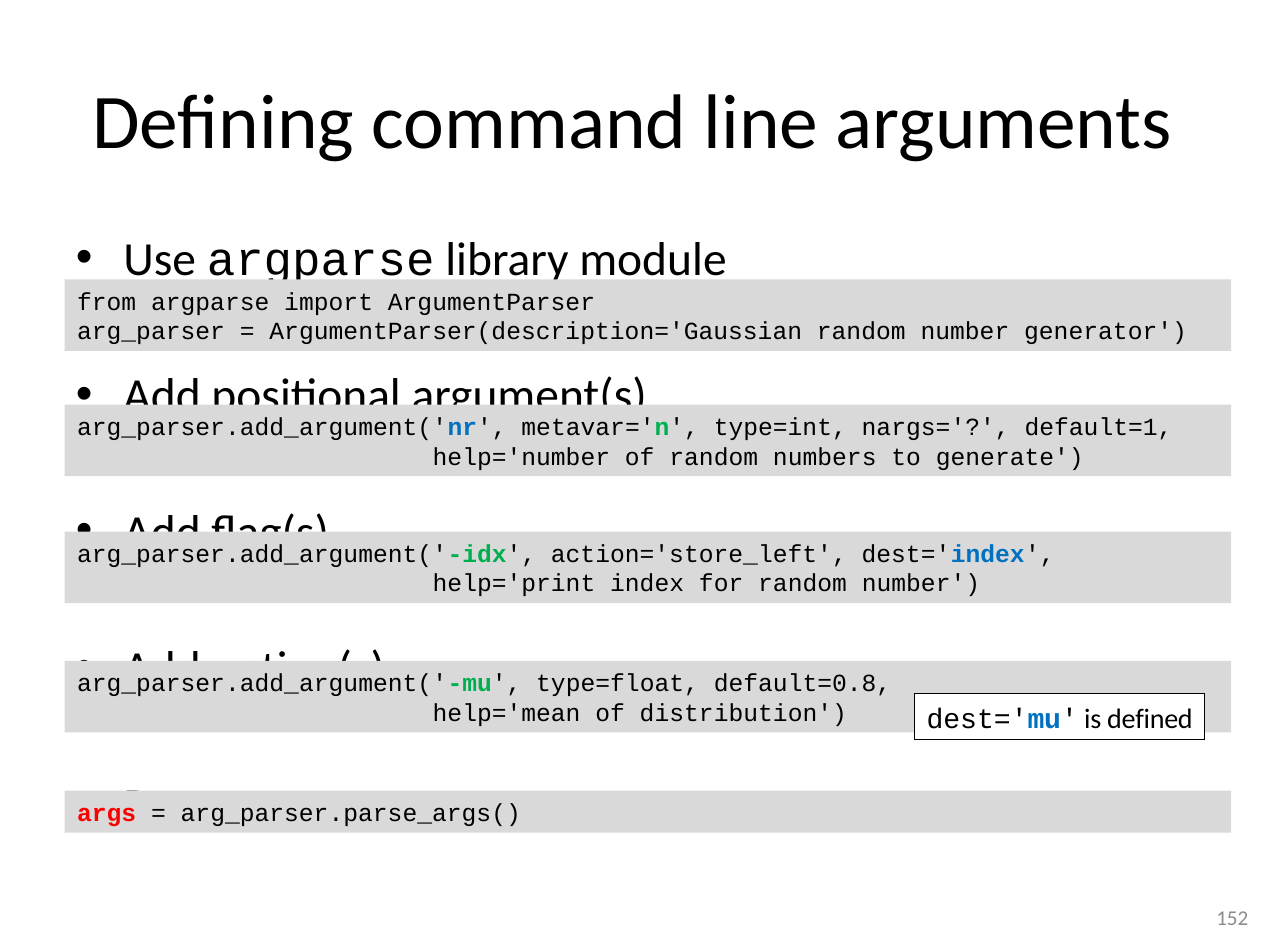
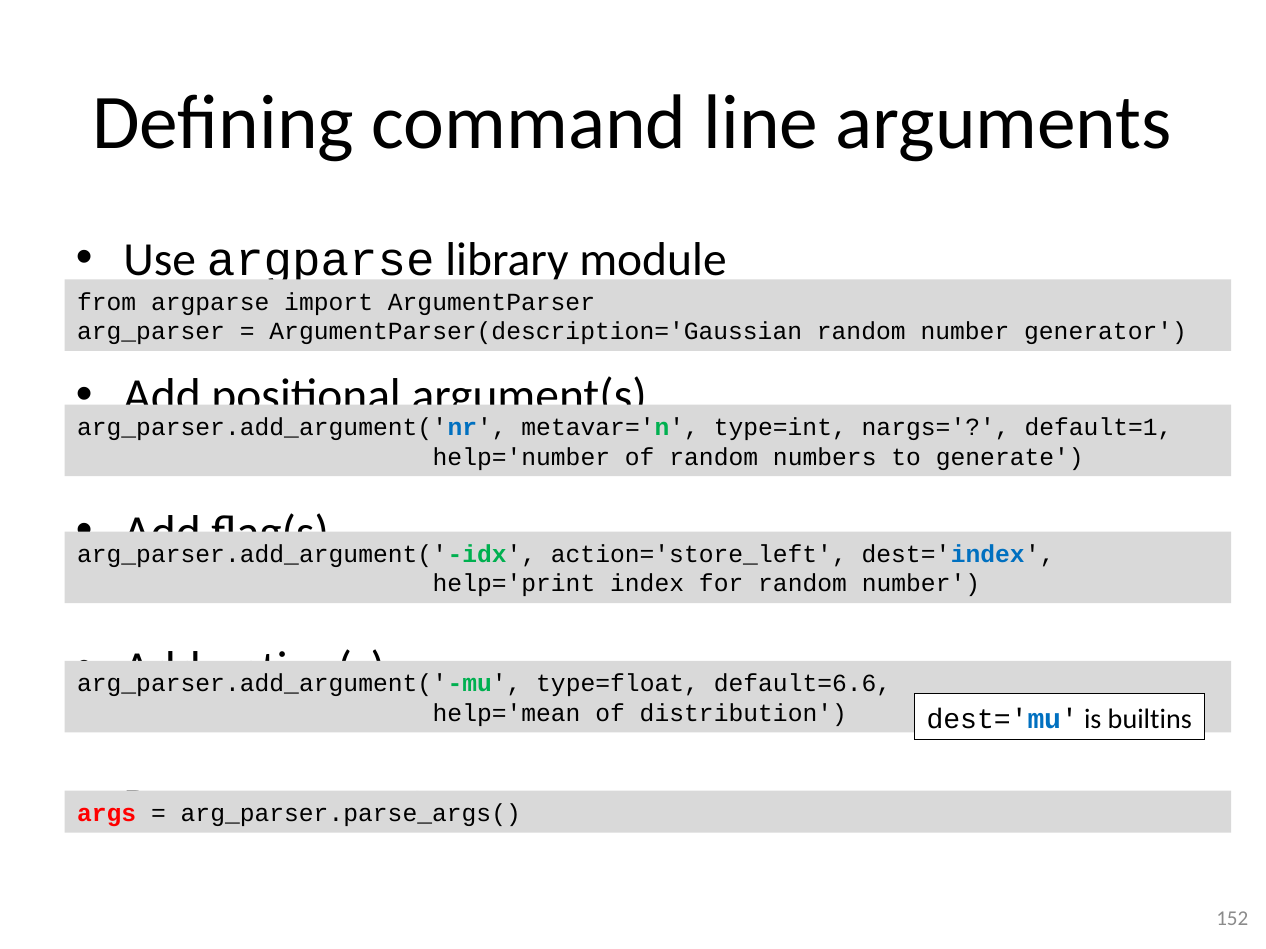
default=0.8: default=0.8 -> default=6.6
defined: defined -> builtins
